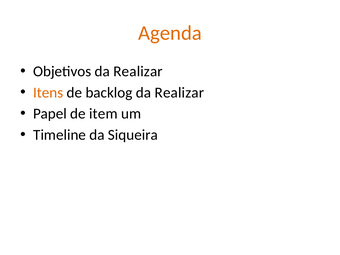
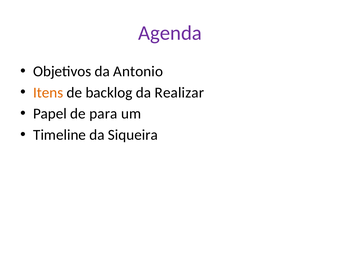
Agenda colour: orange -> purple
Objetivos da Realizar: Realizar -> Antonio
item: item -> para
